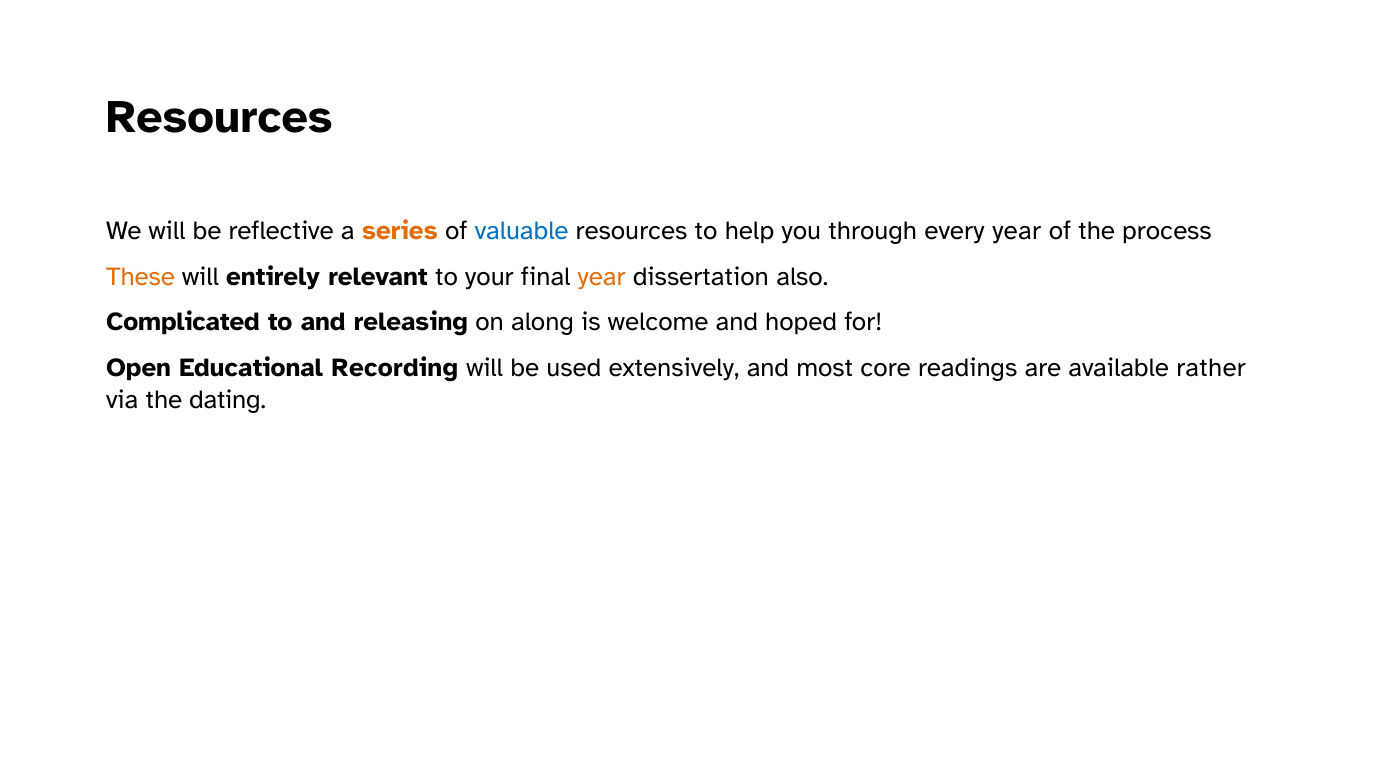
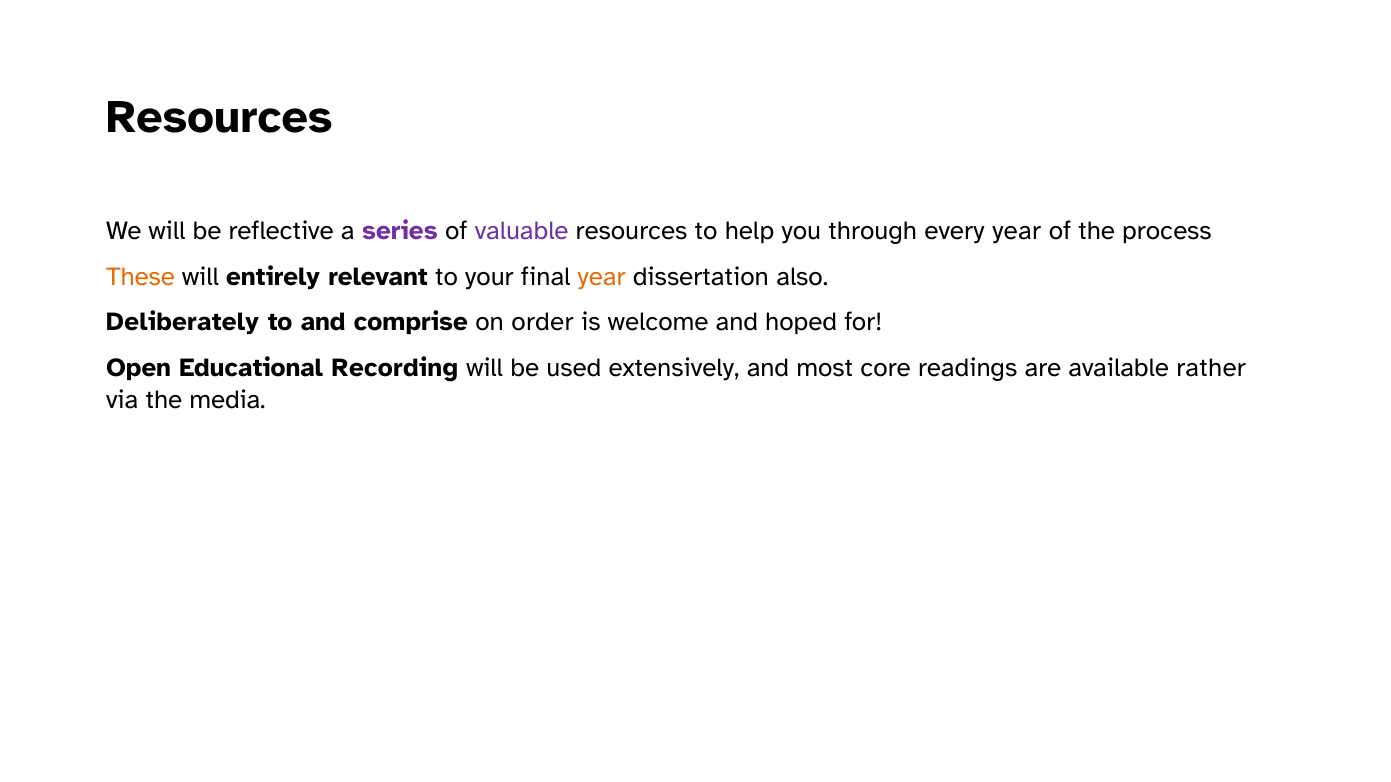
series colour: orange -> purple
valuable colour: blue -> purple
Complicated: Complicated -> Deliberately
releasing: releasing -> comprise
along: along -> order
dating: dating -> media
